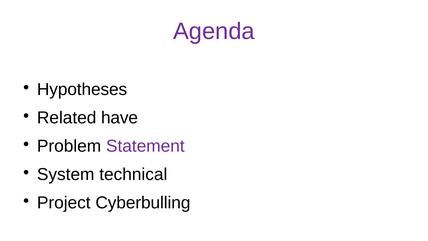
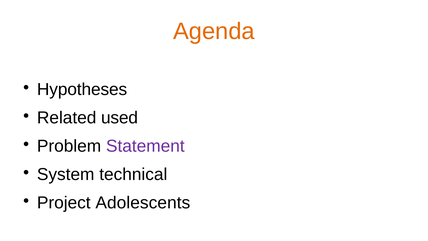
Agenda colour: purple -> orange
have: have -> used
Cyberbulling: Cyberbulling -> Adolescents
